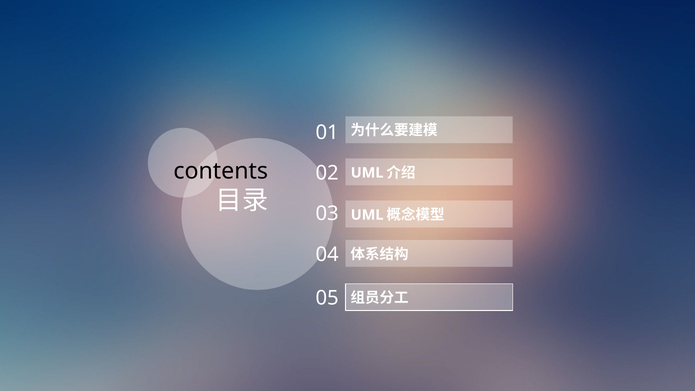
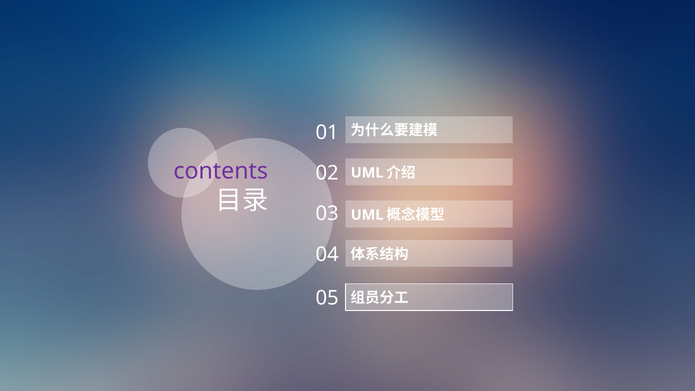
contents colour: black -> purple
